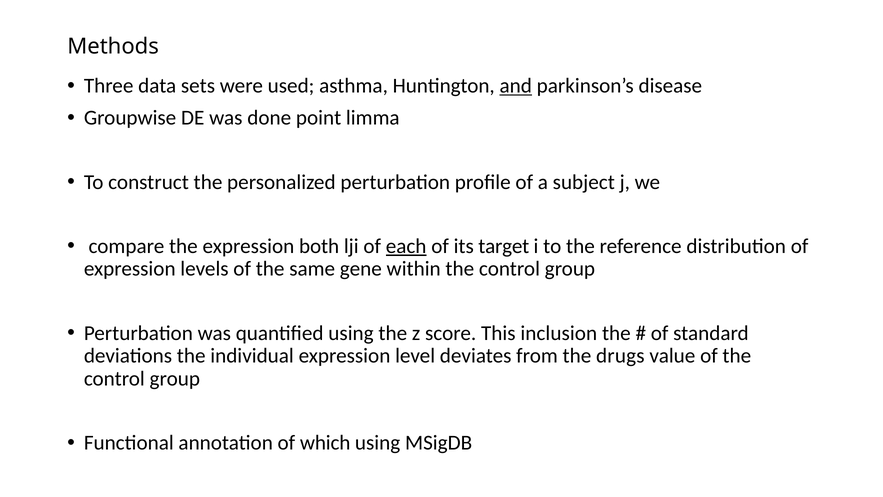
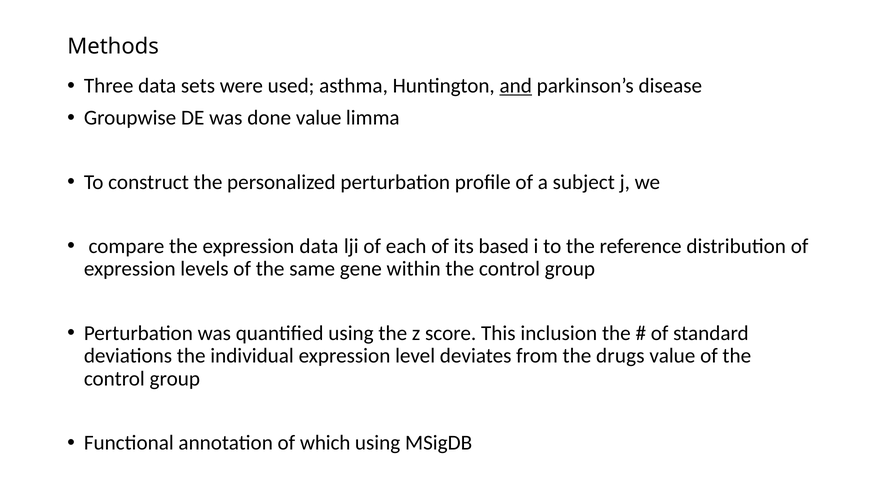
done point: point -> value
expression both: both -> data
each underline: present -> none
target: target -> based
